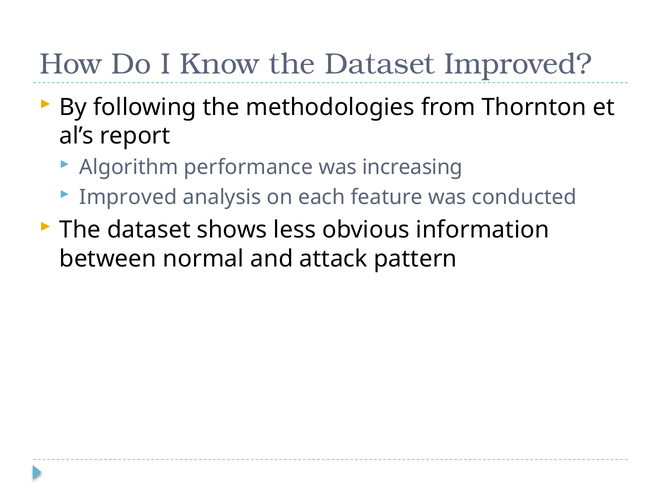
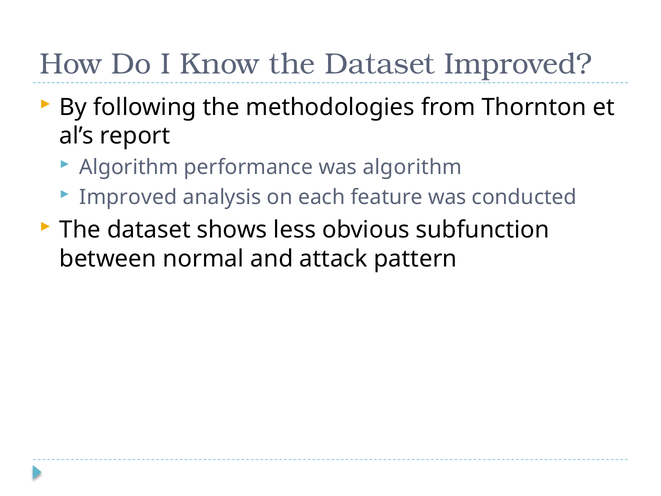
was increasing: increasing -> algorithm
information: information -> subfunction
